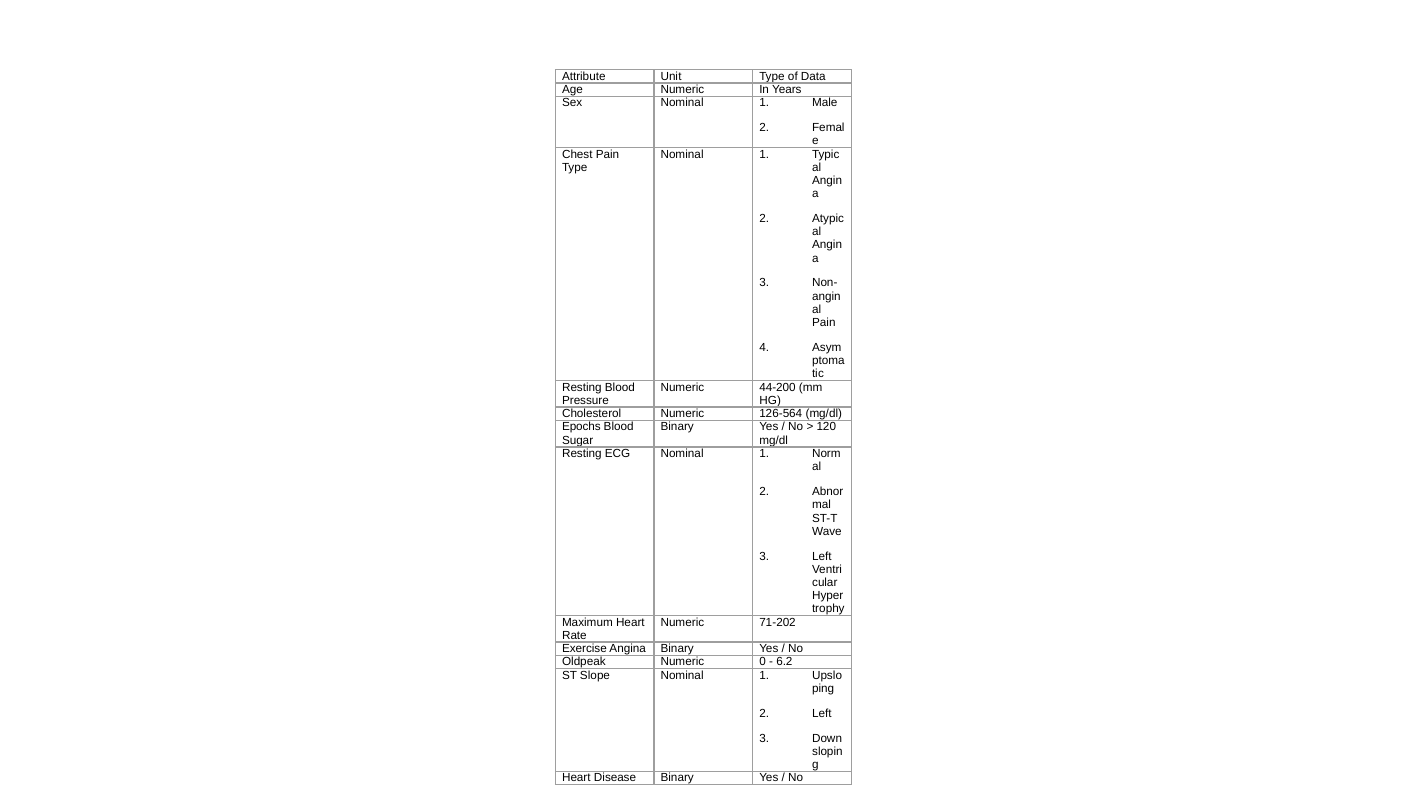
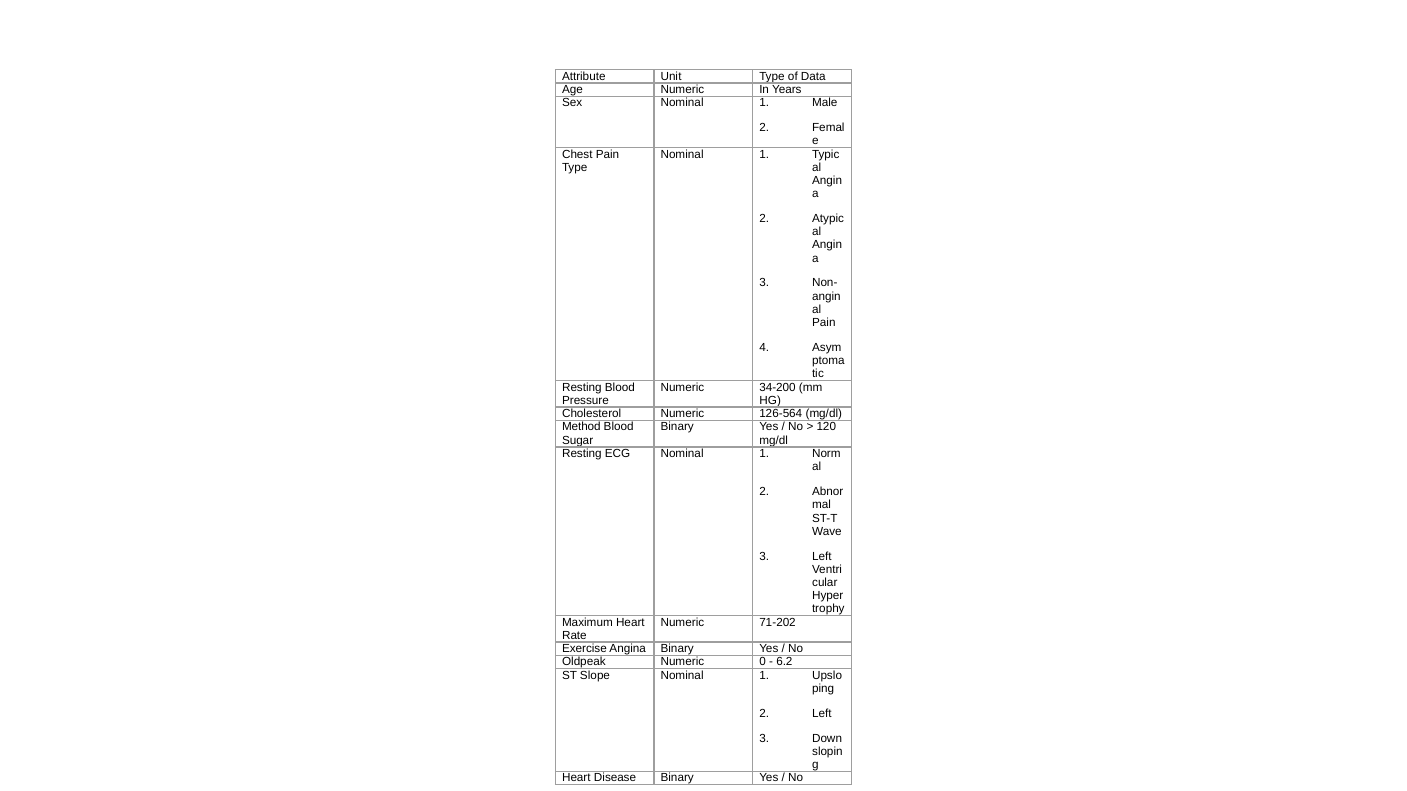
44-200: 44-200 -> 34-200
Epochs: Epochs -> Method
